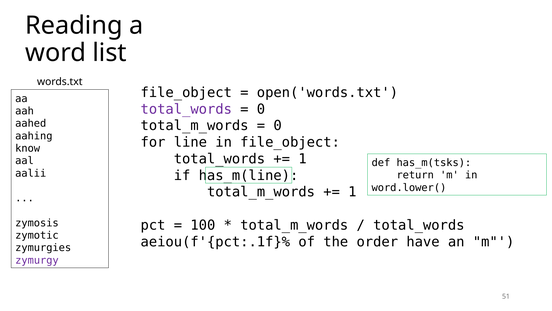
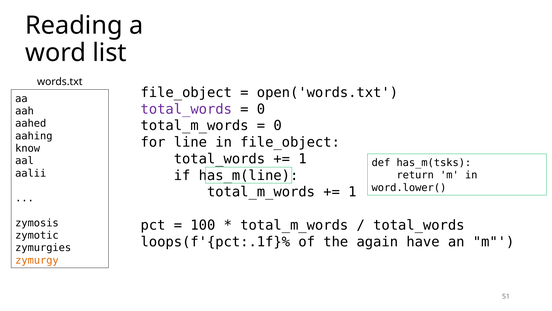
aeiou(f'{pct:.1f}%: aeiou(f'{pct:.1f}% -> loops(f'{pct:.1f}%
order: order -> again
zymurgy colour: purple -> orange
